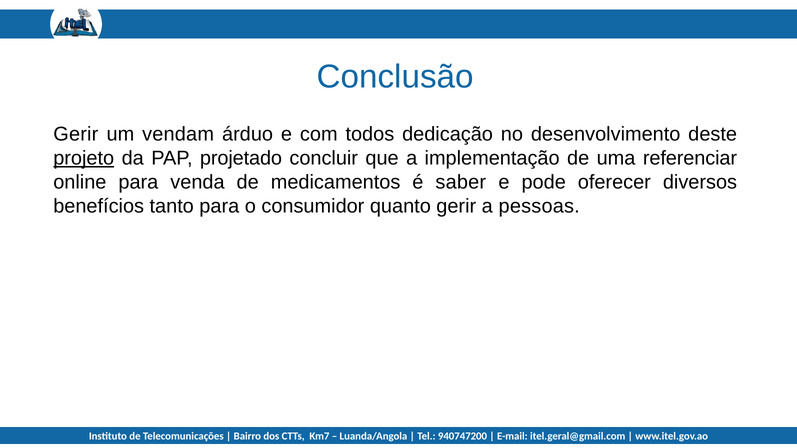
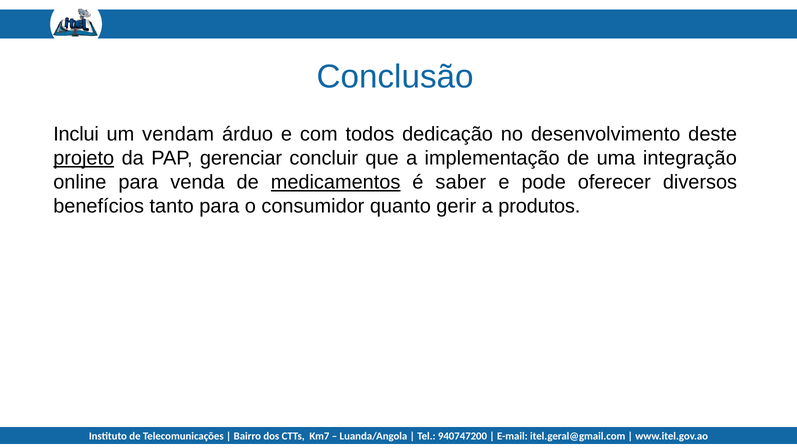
Gerir at (76, 134): Gerir -> Inclui
projetado: projetado -> gerenciar
referenciar: referenciar -> integração
medicamentos underline: none -> present
pessoas: pessoas -> produtos
